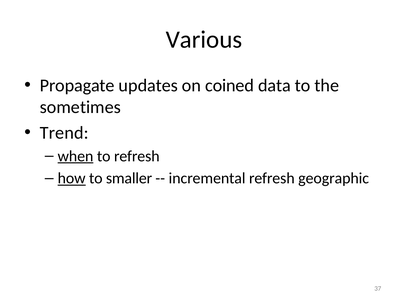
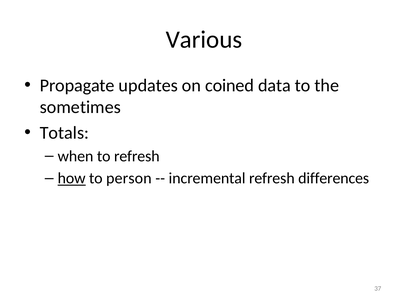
Trend: Trend -> Totals
when underline: present -> none
smaller: smaller -> person
geographic: geographic -> differences
